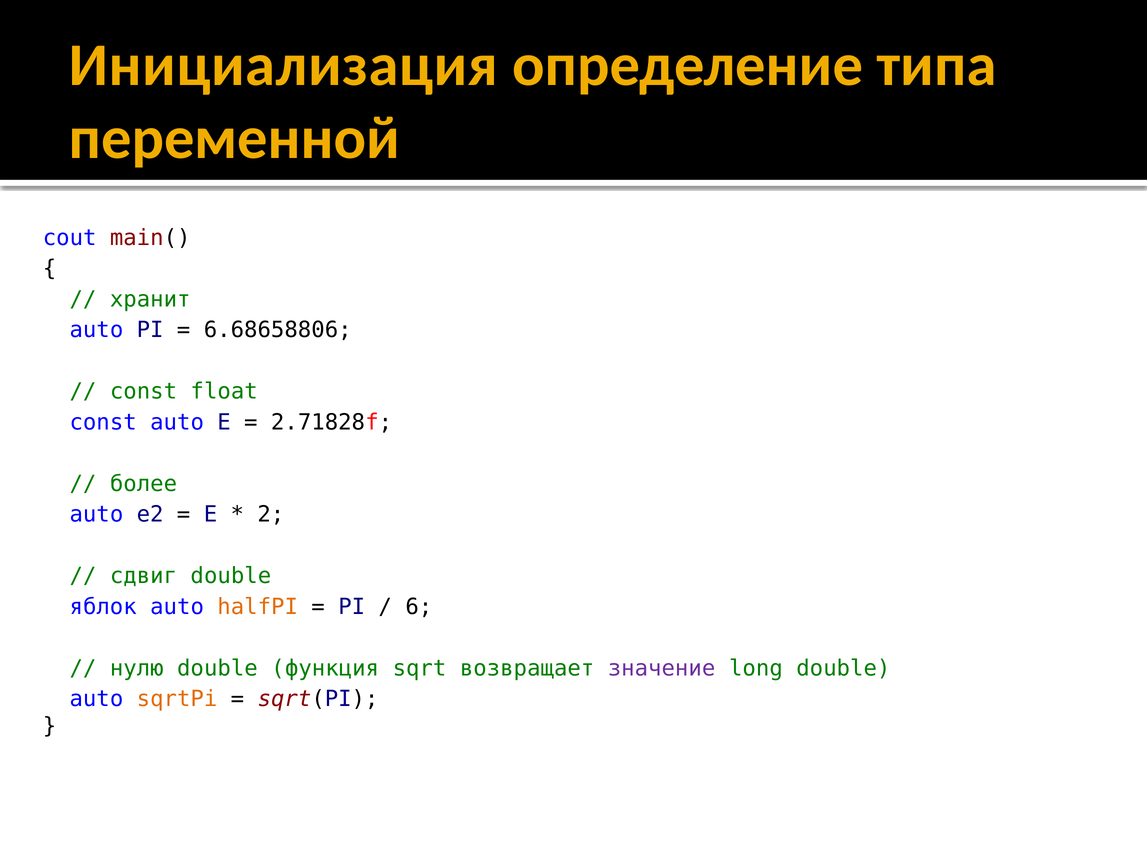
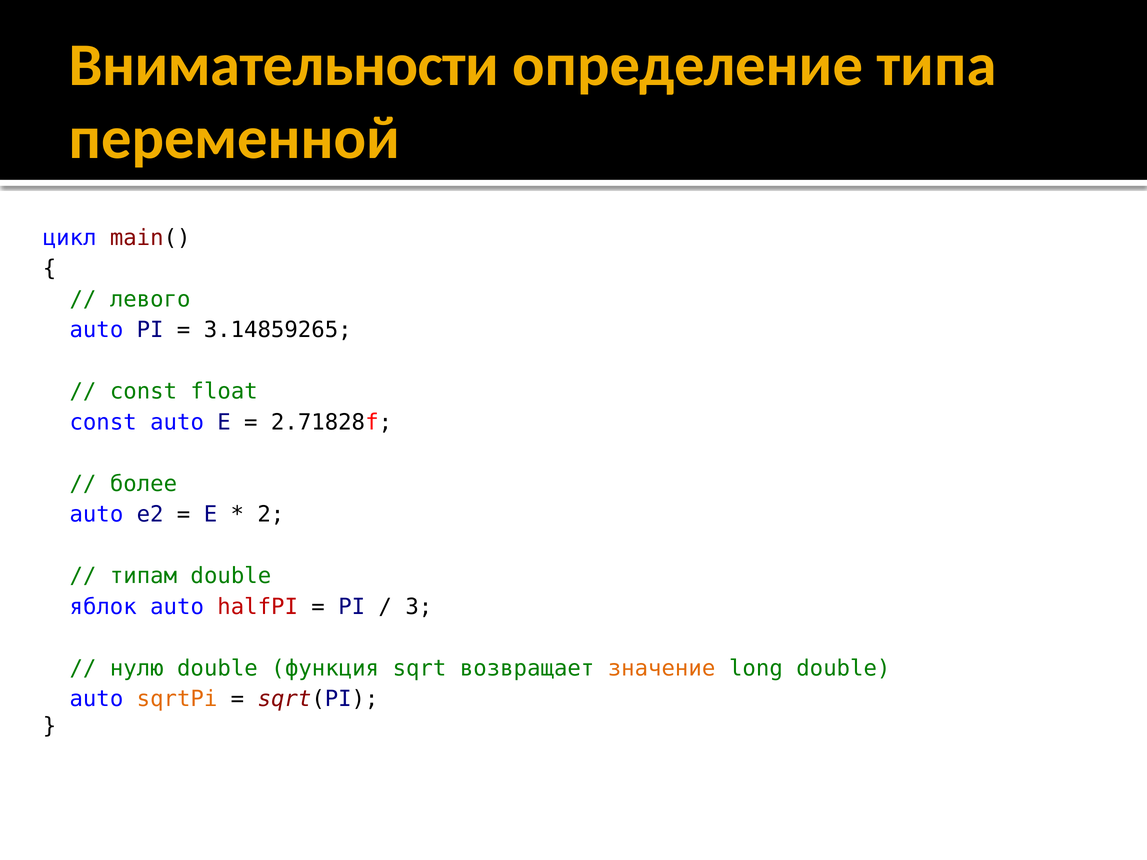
Инициализация: Инициализация -> Внимательности
cout: cout -> цикл
хранит: хранит -> левого
6.68658806: 6.68658806 -> 3.14859265
сдвиг: сдвиг -> типам
halfPI colour: orange -> red
6: 6 -> 3
значение colour: purple -> orange
